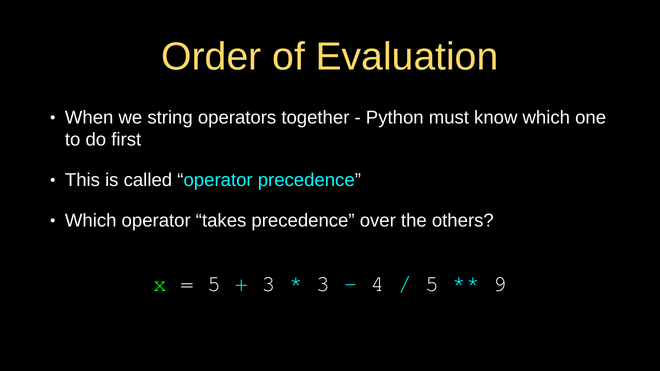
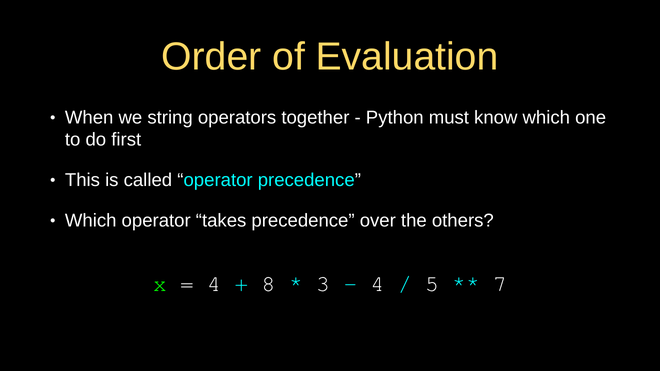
5 at (214, 284): 5 -> 4
3 at (269, 284): 3 -> 8
9: 9 -> 7
